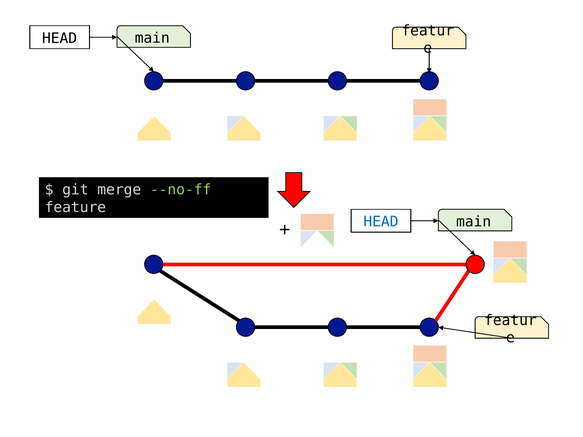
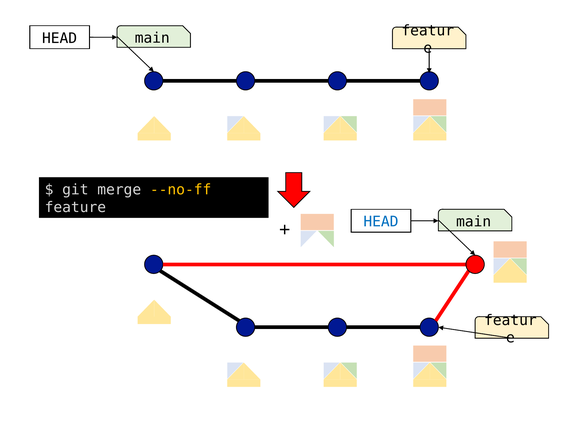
--no-ff colour: light green -> yellow
